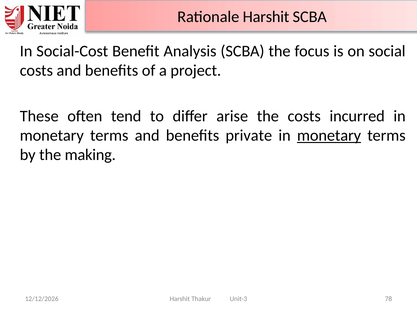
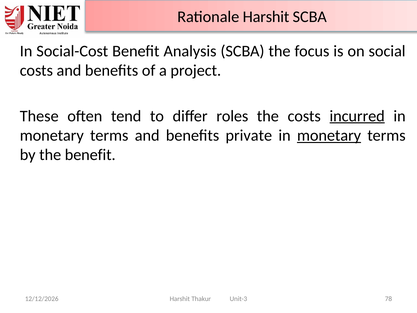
arise: arise -> roles
incurred underline: none -> present
the making: making -> benefit
